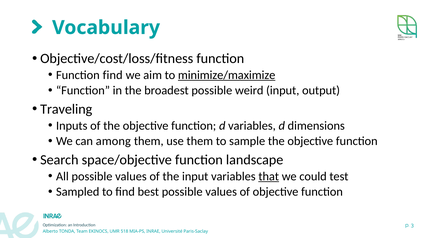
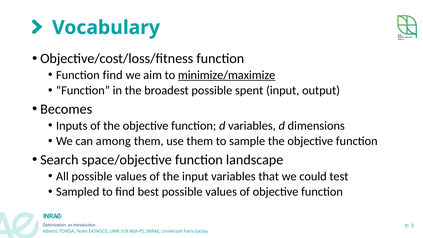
weird: weird -> spent
Traveling: Traveling -> Becomes
that underline: present -> none
